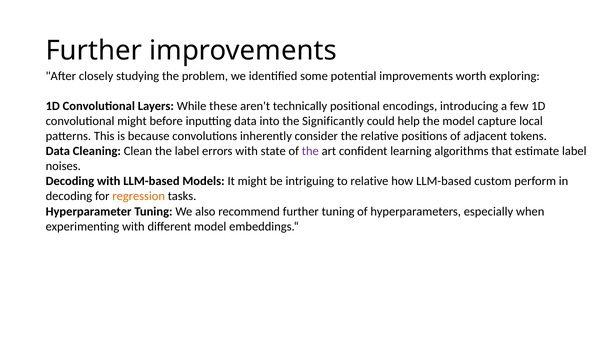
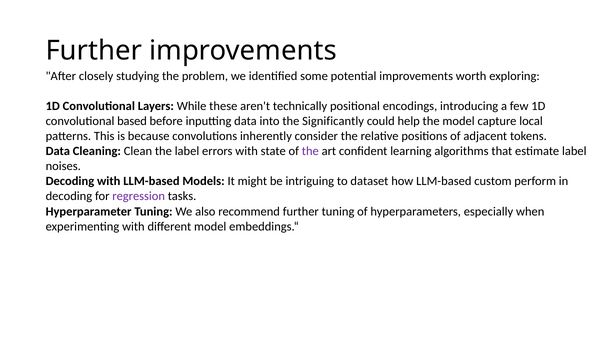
convolutional might: might -> based
to relative: relative -> dataset
regression colour: orange -> purple
